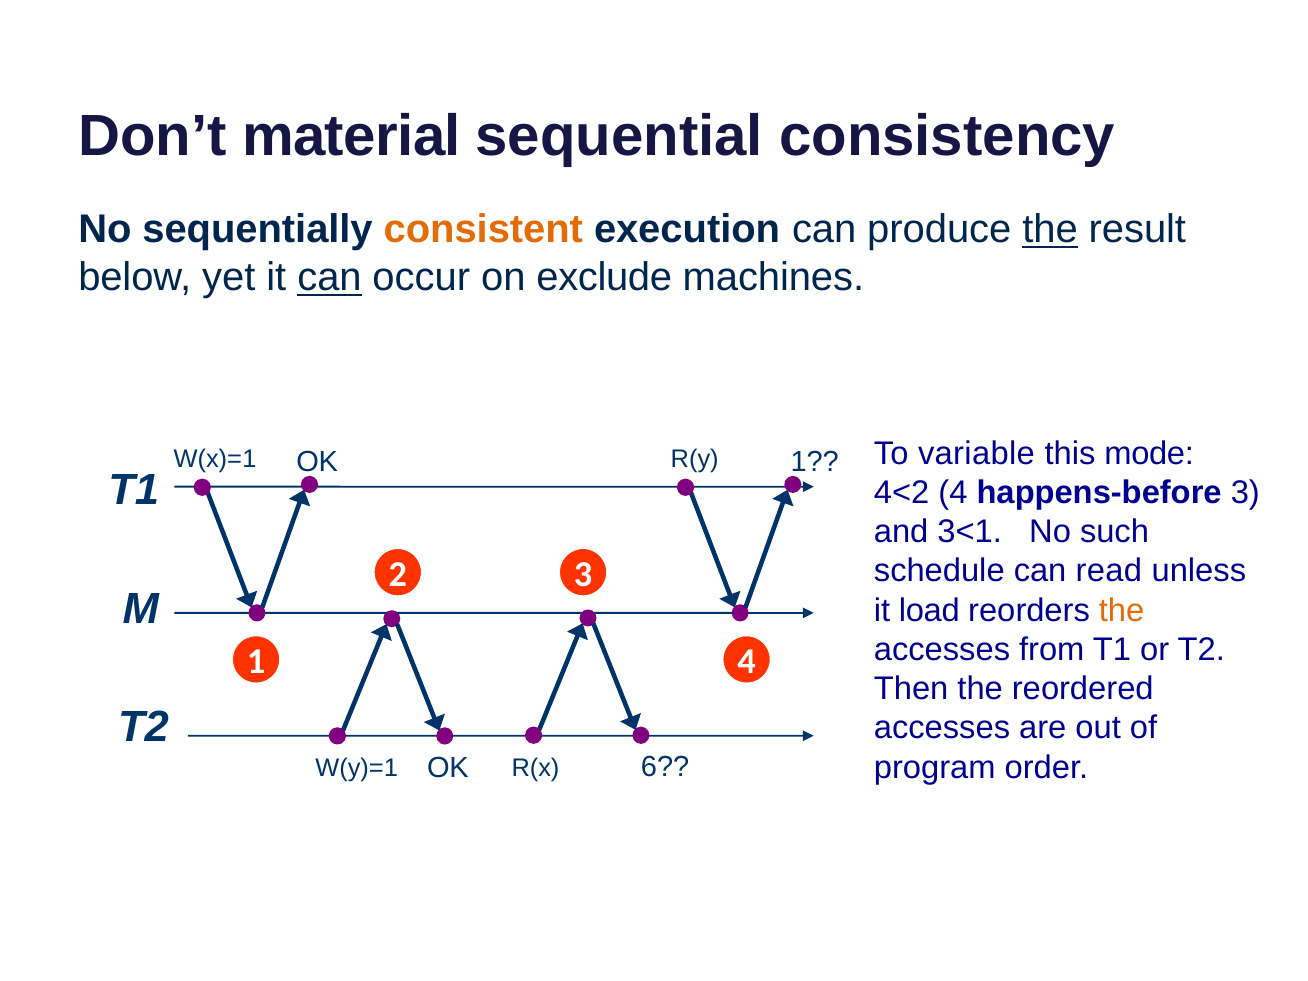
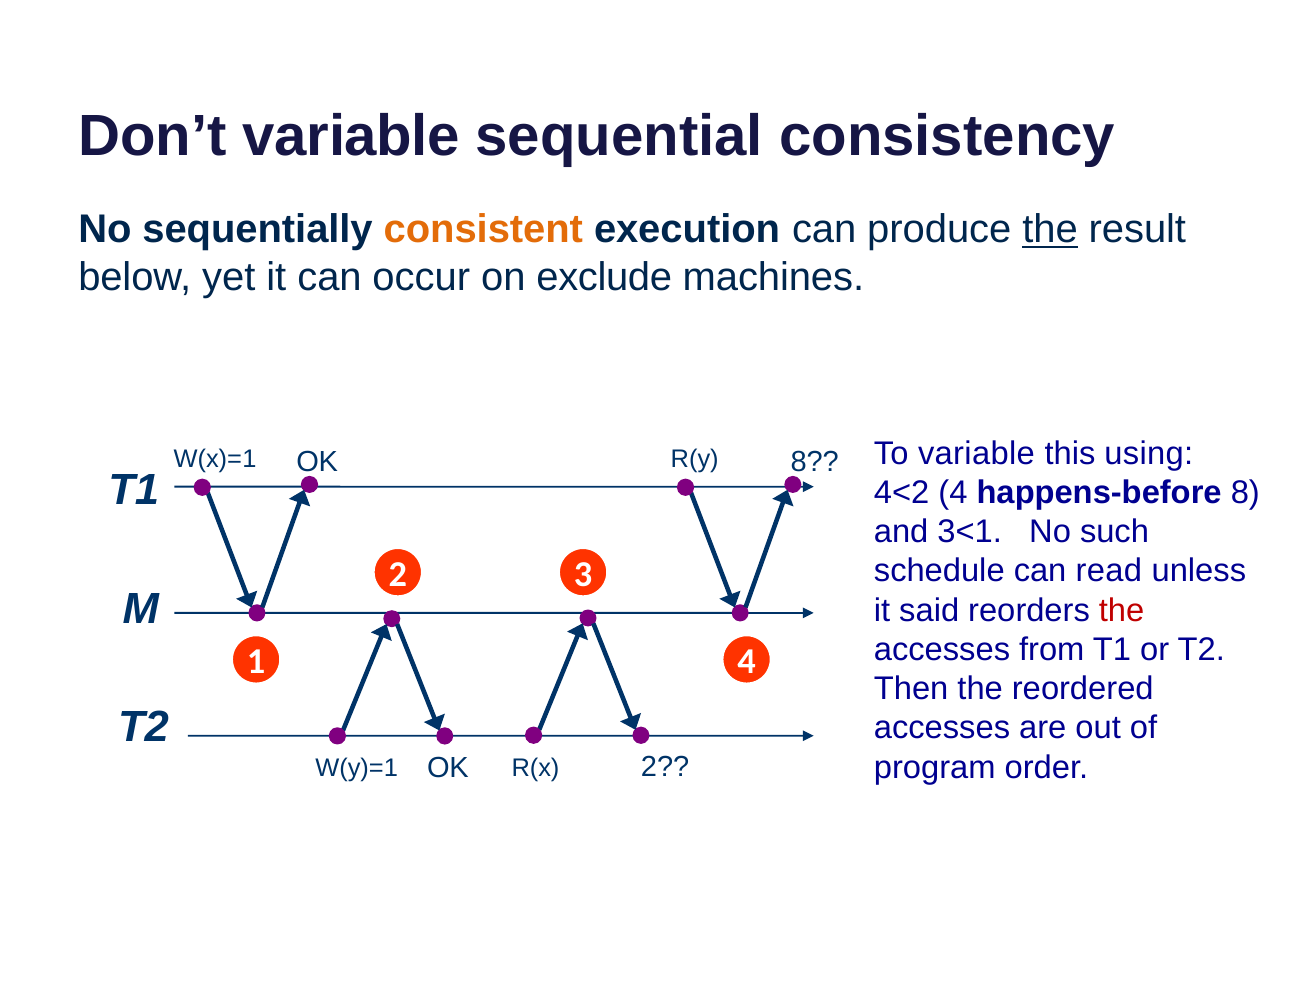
Don’t material: material -> variable
can at (329, 278) underline: present -> none
mode: mode -> using
R(y 1: 1 -> 8
happens-before 3: 3 -> 8
load: load -> said
the at (1122, 610) colour: orange -> red
R(x 6: 6 -> 2
